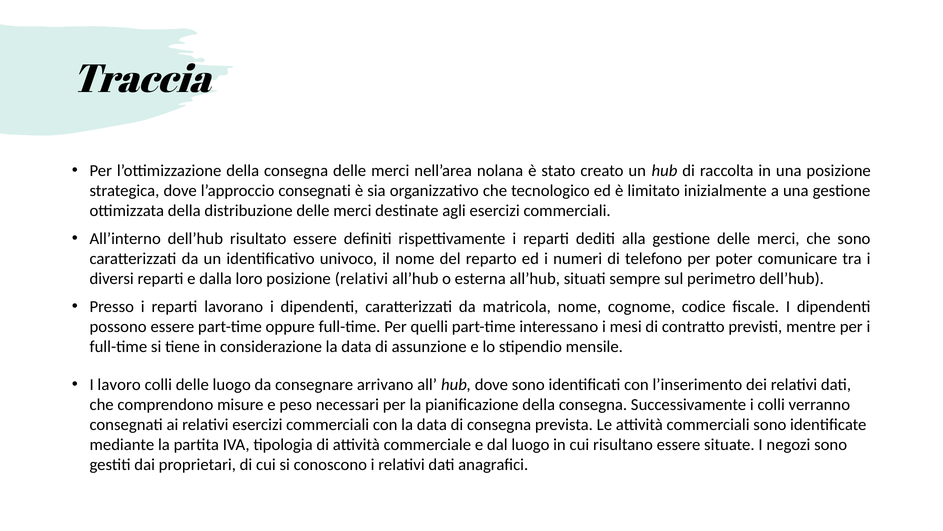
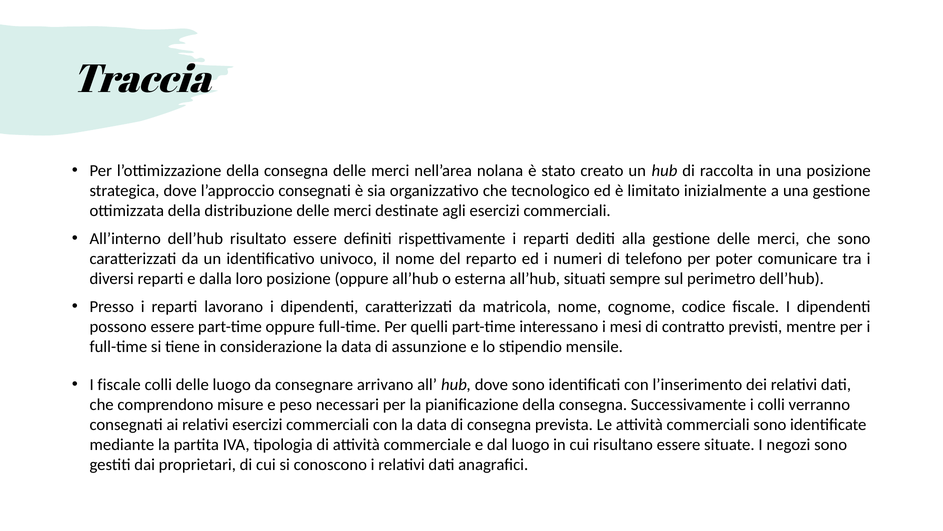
posizione relativi: relativi -> oppure
I lavoro: lavoro -> fiscale
